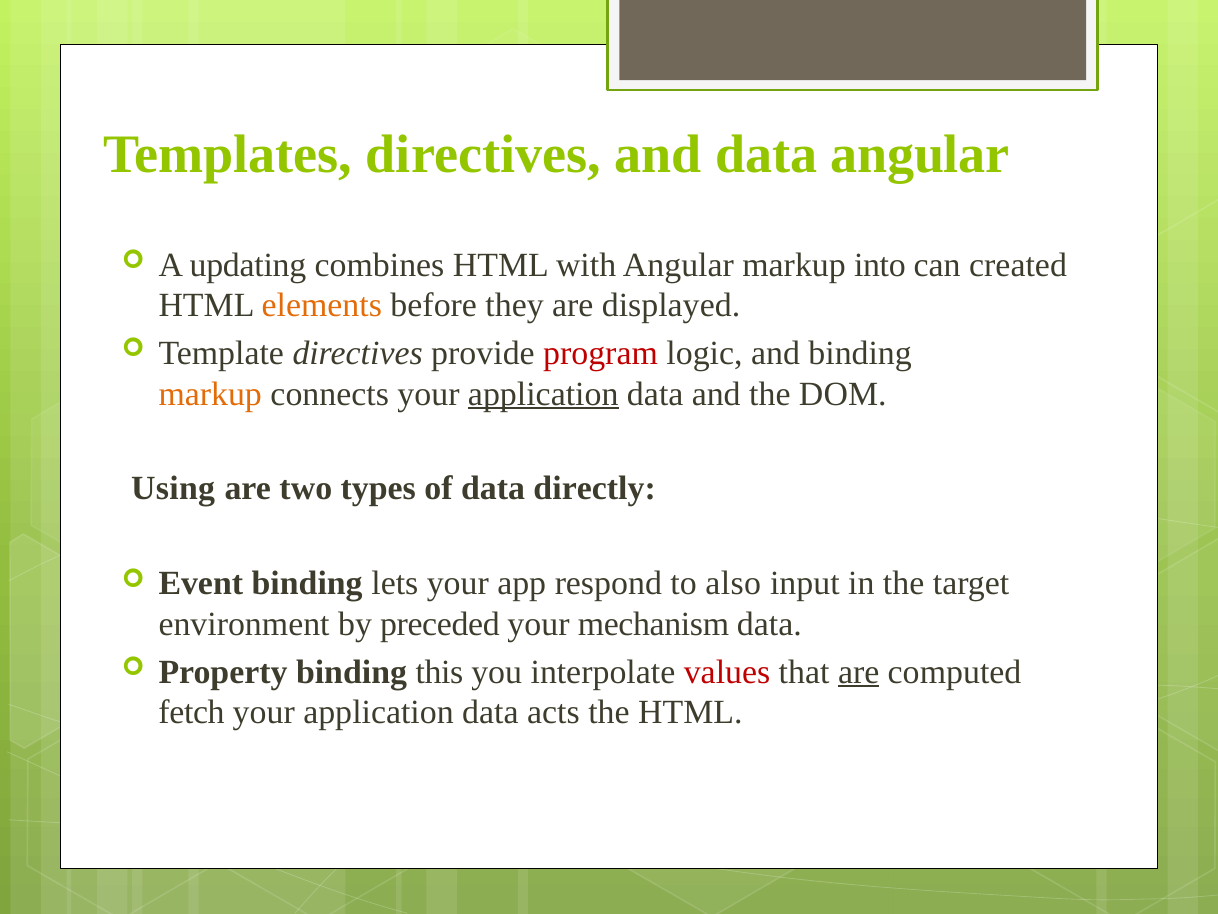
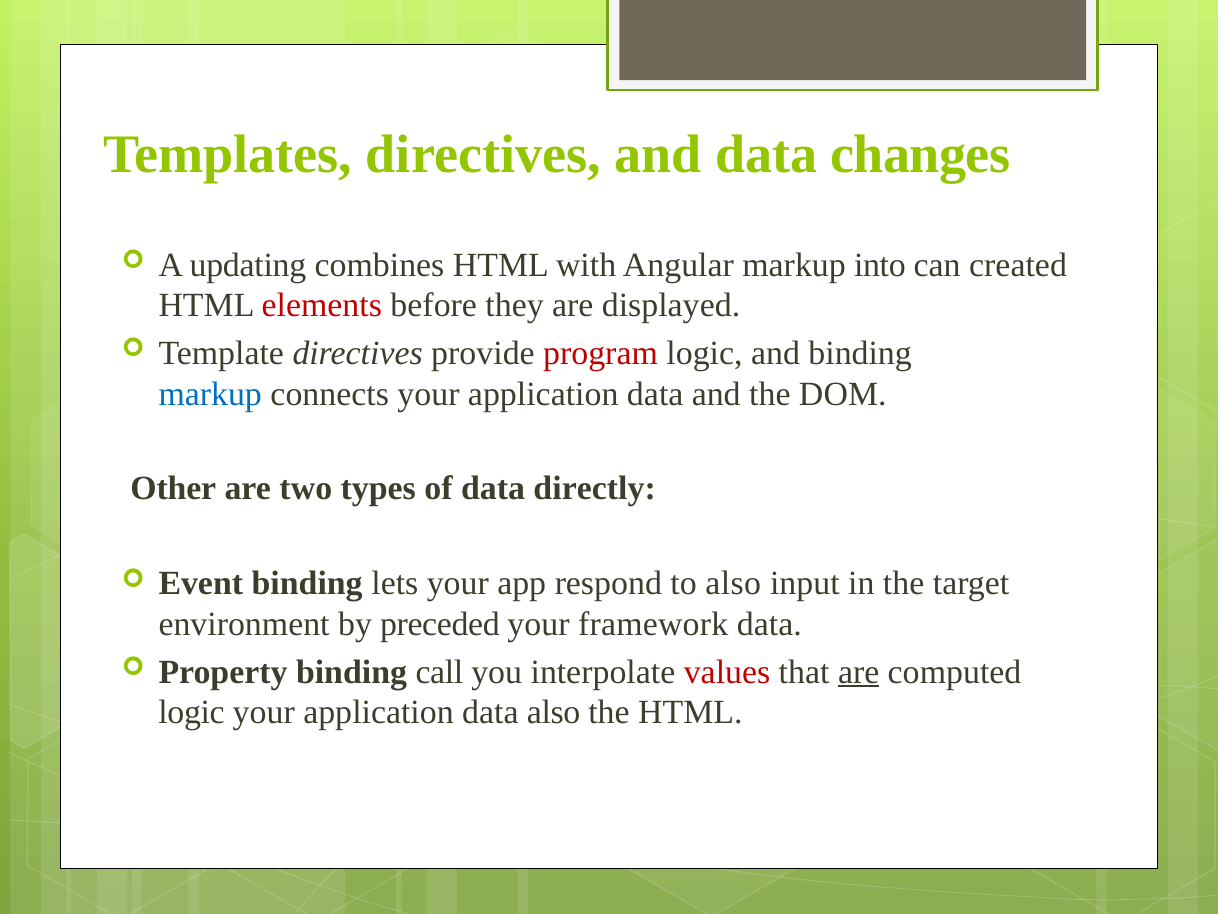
data angular: angular -> changes
elements colour: orange -> red
markup at (210, 394) colour: orange -> blue
application at (543, 394) underline: present -> none
Using: Using -> Other
mechanism: mechanism -> framework
this: this -> call
fetch at (192, 712): fetch -> logic
data acts: acts -> also
